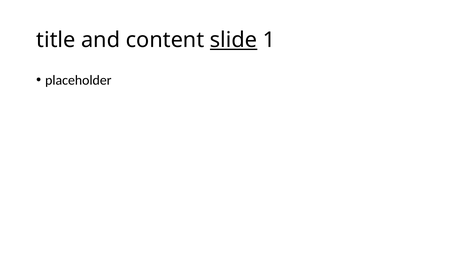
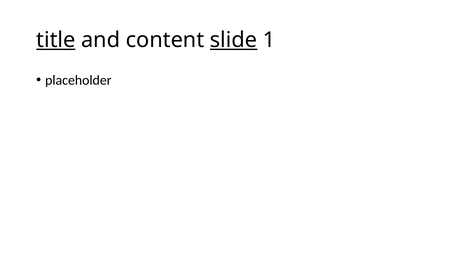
title underline: none -> present
